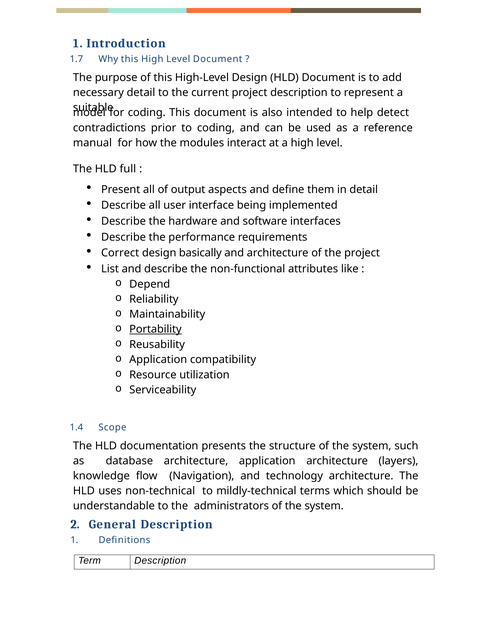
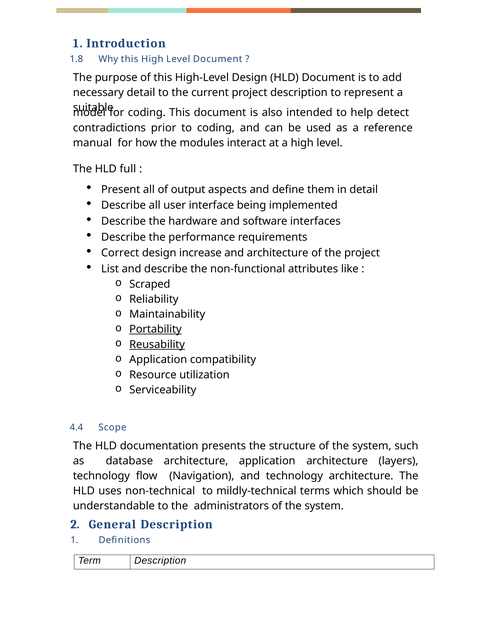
1.7: 1.7 -> 1.8
basically: basically -> increase
Depend: Depend -> Scraped
Reusability underline: none -> present
1.4: 1.4 -> 4.4
knowledge at (101, 476): knowledge -> technology
